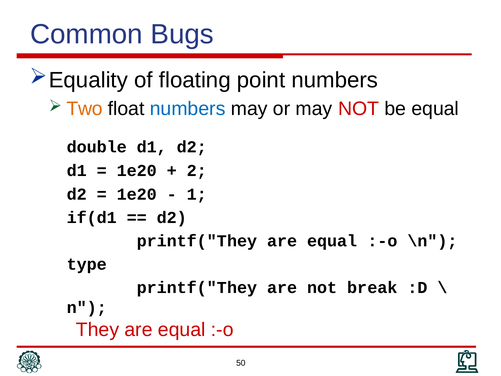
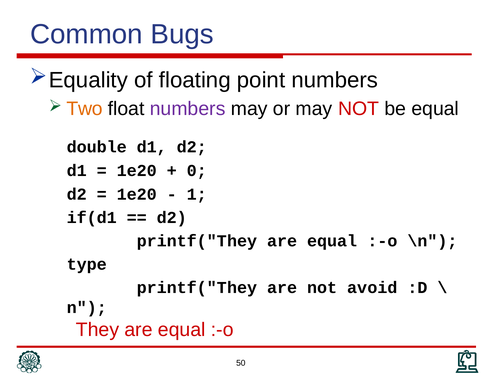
numbers at (188, 109) colour: blue -> purple
2: 2 -> 0
break: break -> avoid
